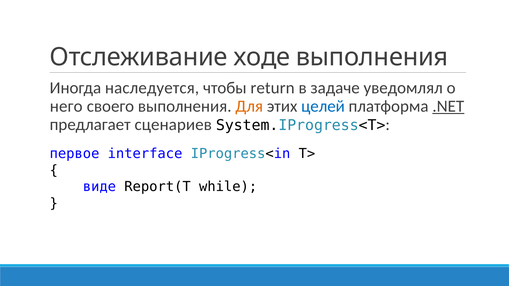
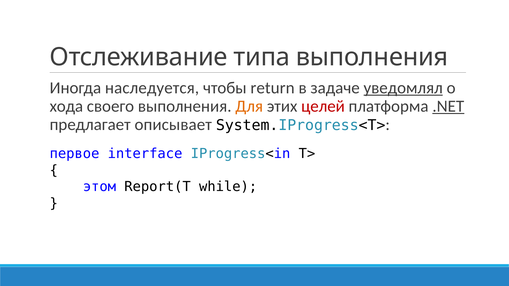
ходе: ходе -> типа
уведомлял underline: none -> present
него: него -> хода
целей colour: blue -> red
сценариев: сценариев -> описывает
виде: виде -> этом
